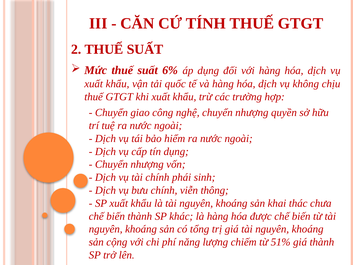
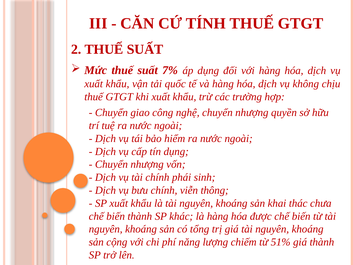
6%: 6% -> 7%
